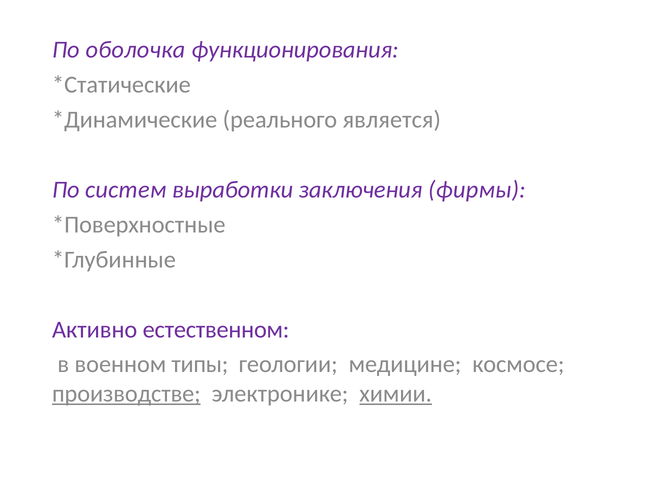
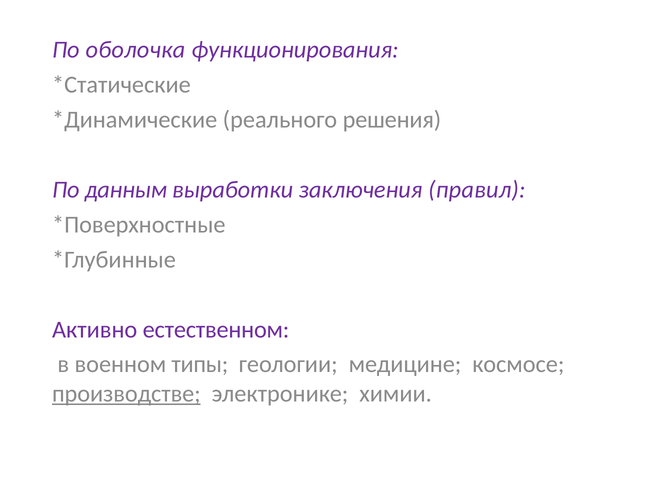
является: является -> решения
систем: систем -> данным
фирмы: фирмы -> правил
химии underline: present -> none
